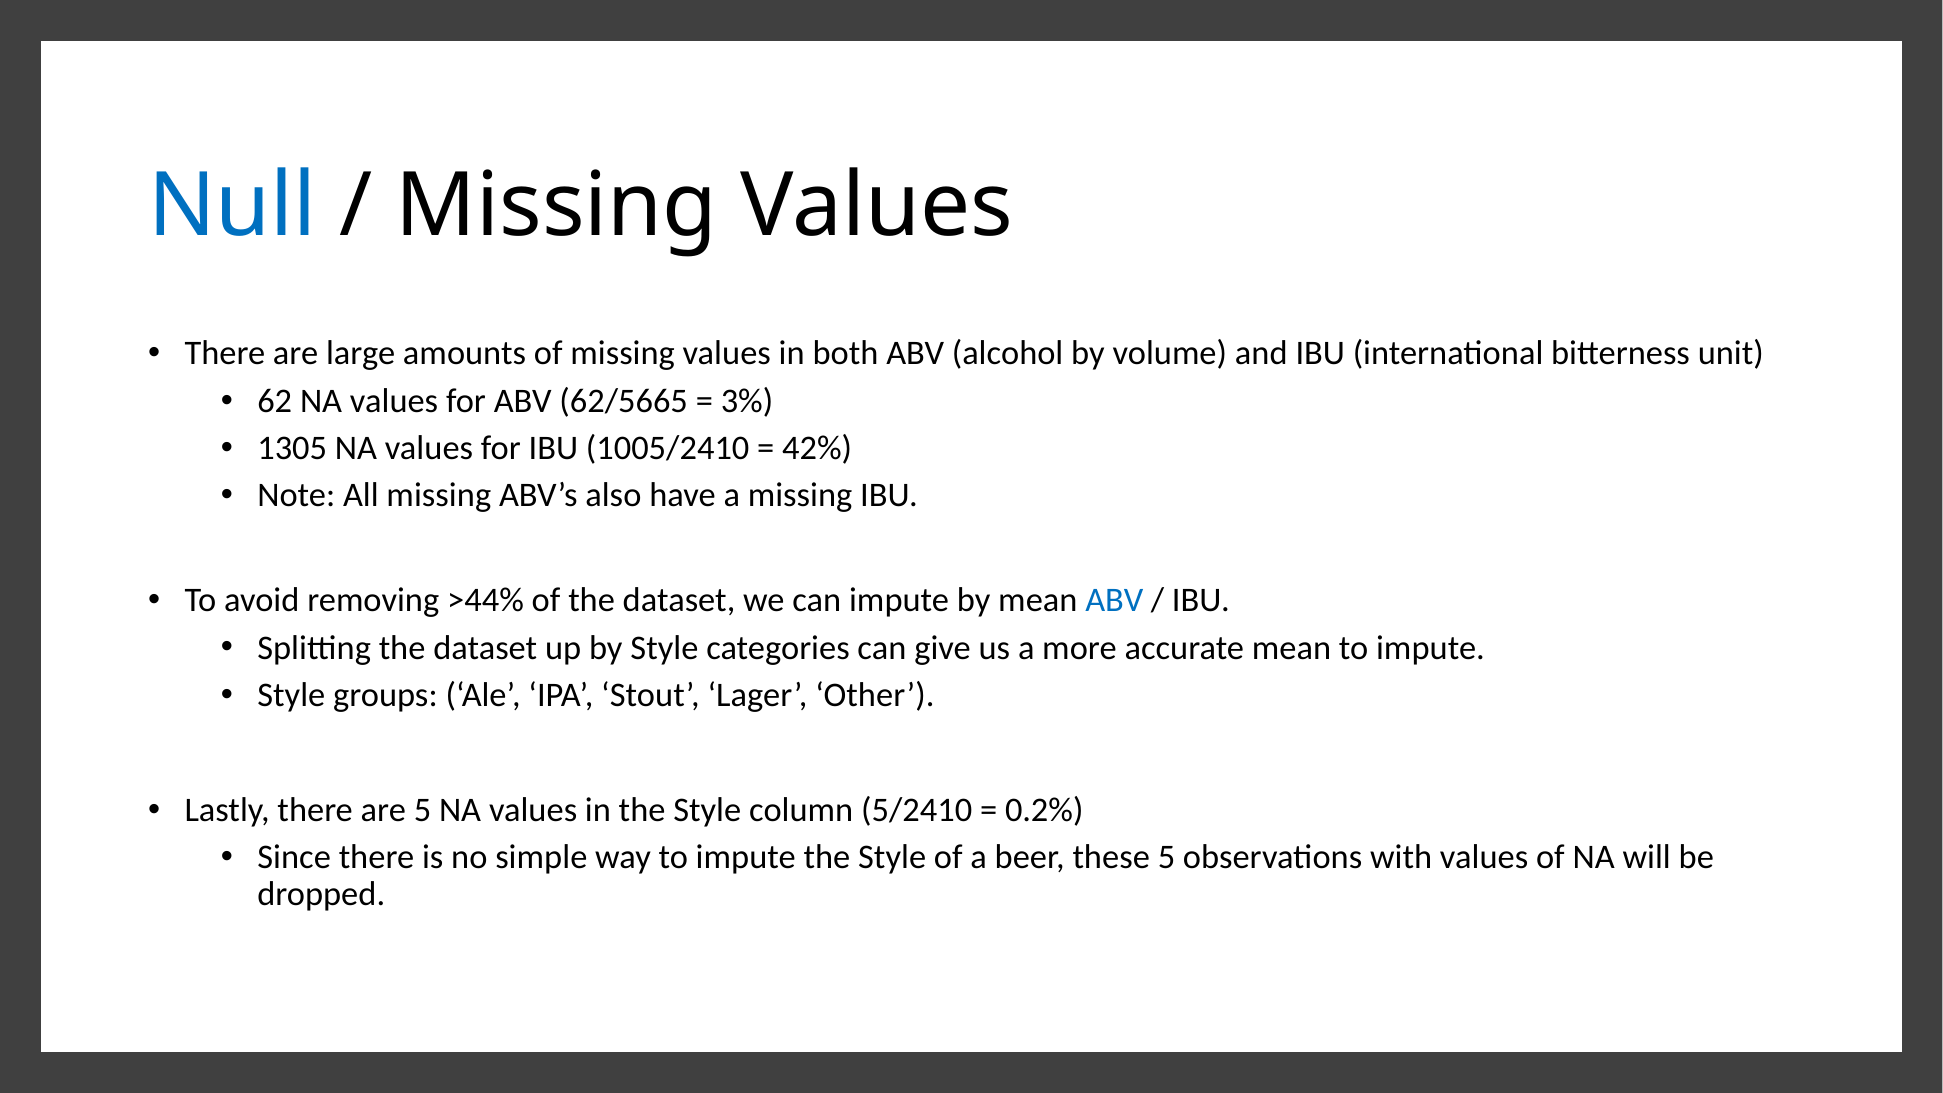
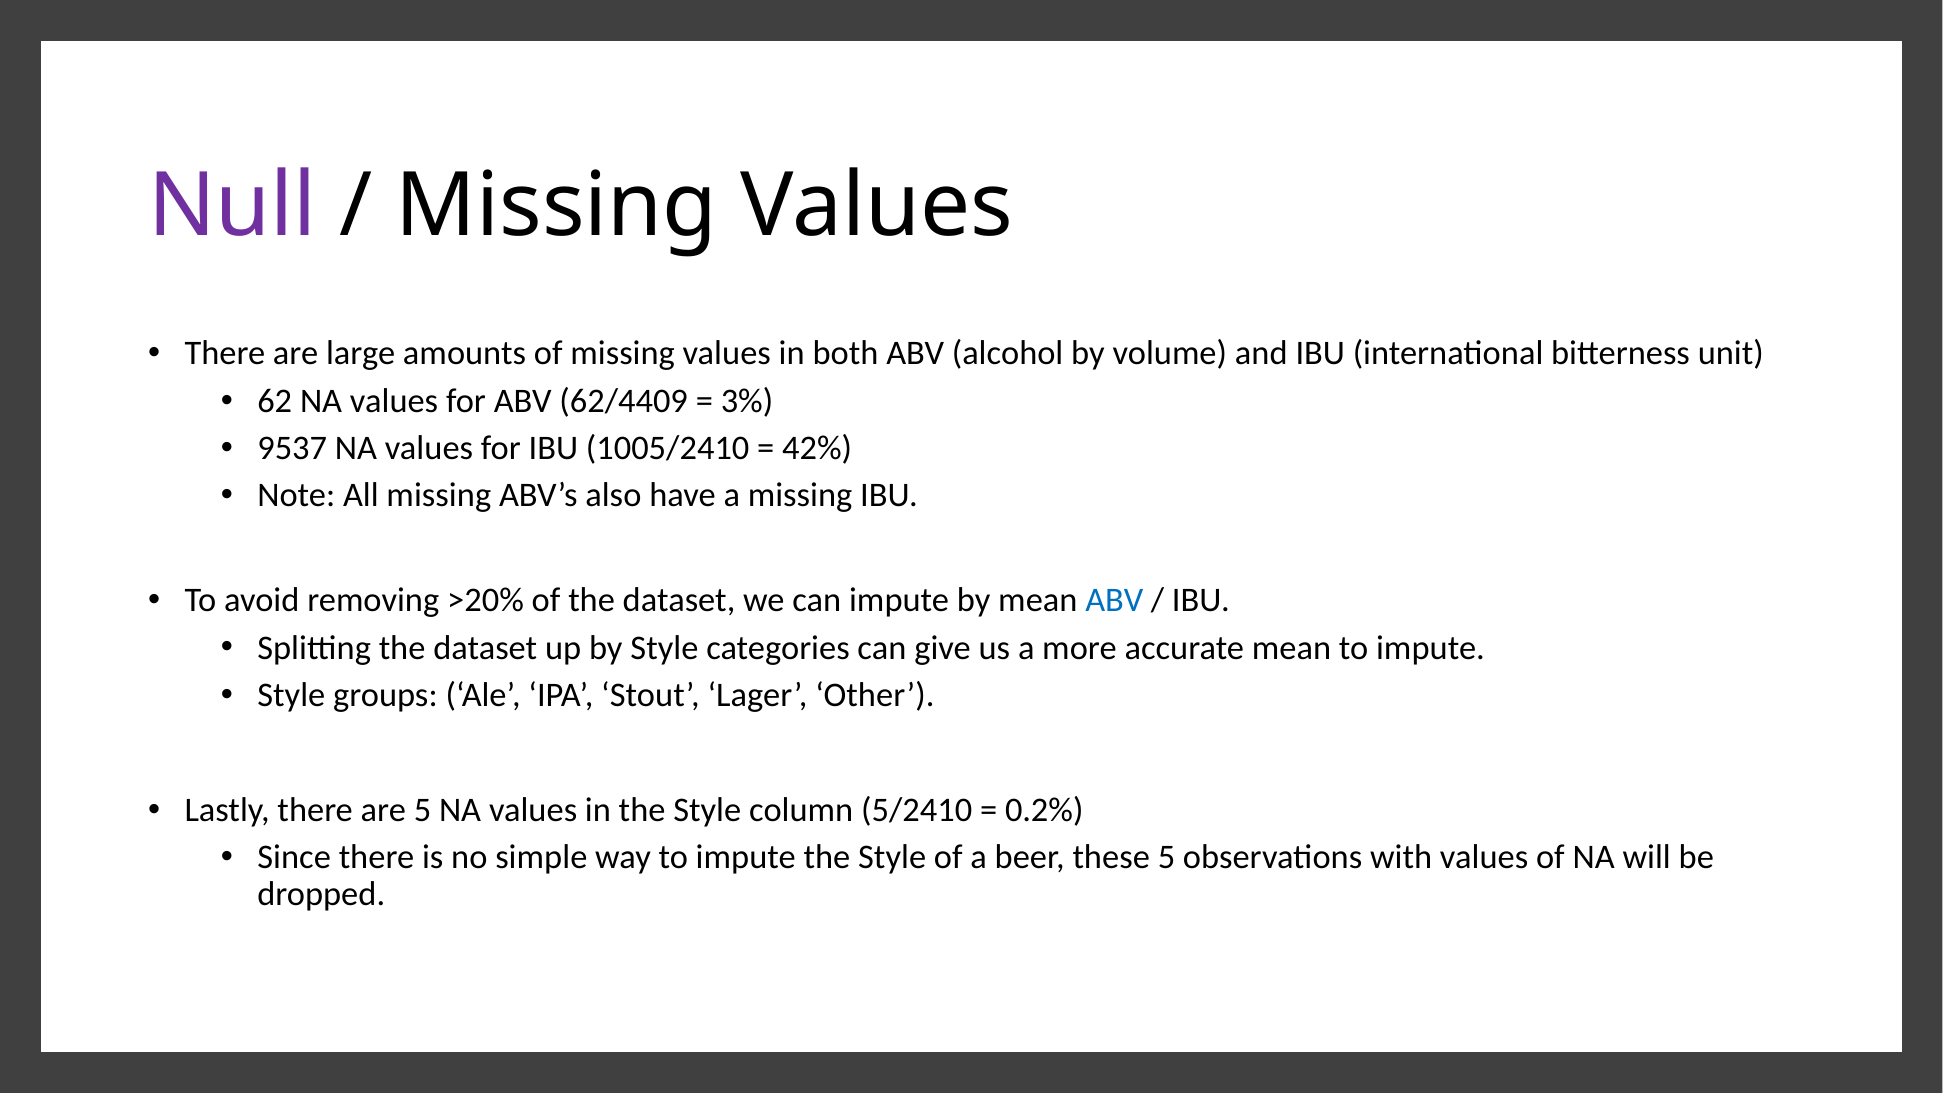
Null colour: blue -> purple
62/5665: 62/5665 -> 62/4409
1305: 1305 -> 9537
>44%: >44% -> >20%
